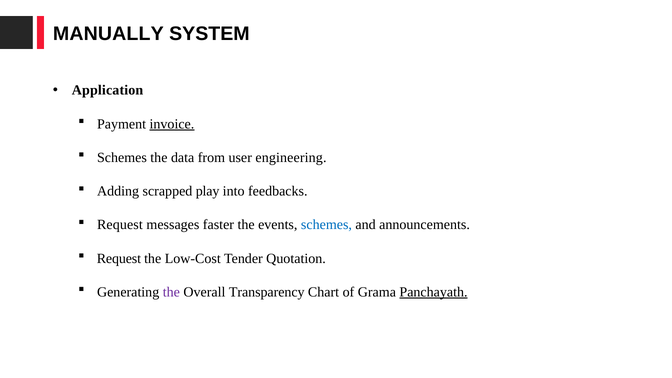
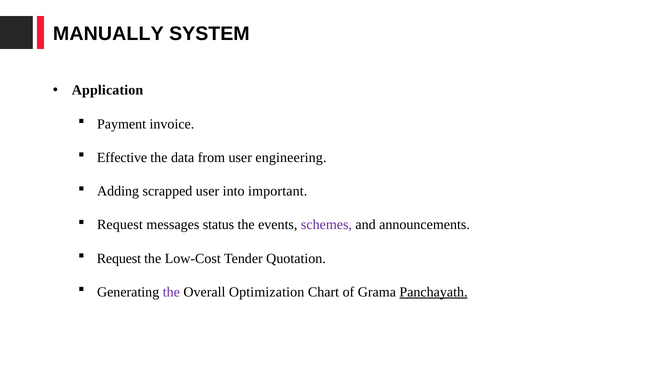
invoice underline: present -> none
Schemes at (122, 158): Schemes -> Effective
scrapped play: play -> user
feedbacks: feedbacks -> important
faster: faster -> status
schemes at (326, 225) colour: blue -> purple
Transparency: Transparency -> Optimization
